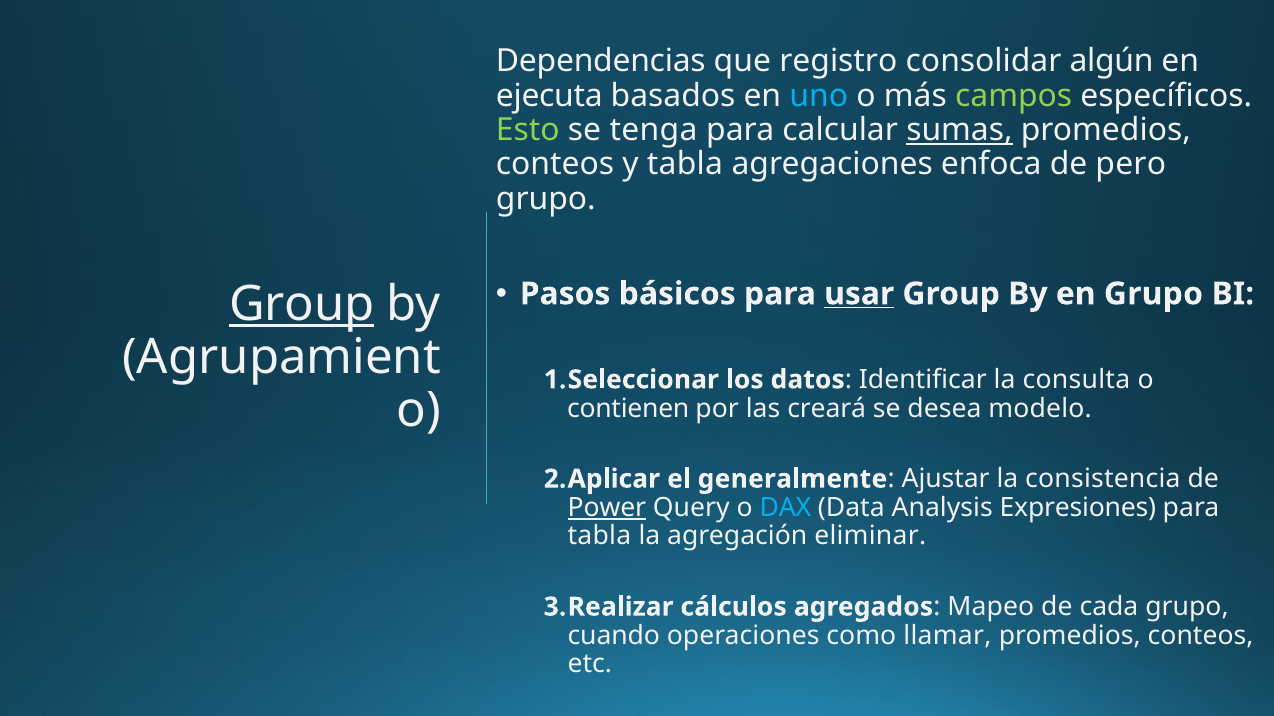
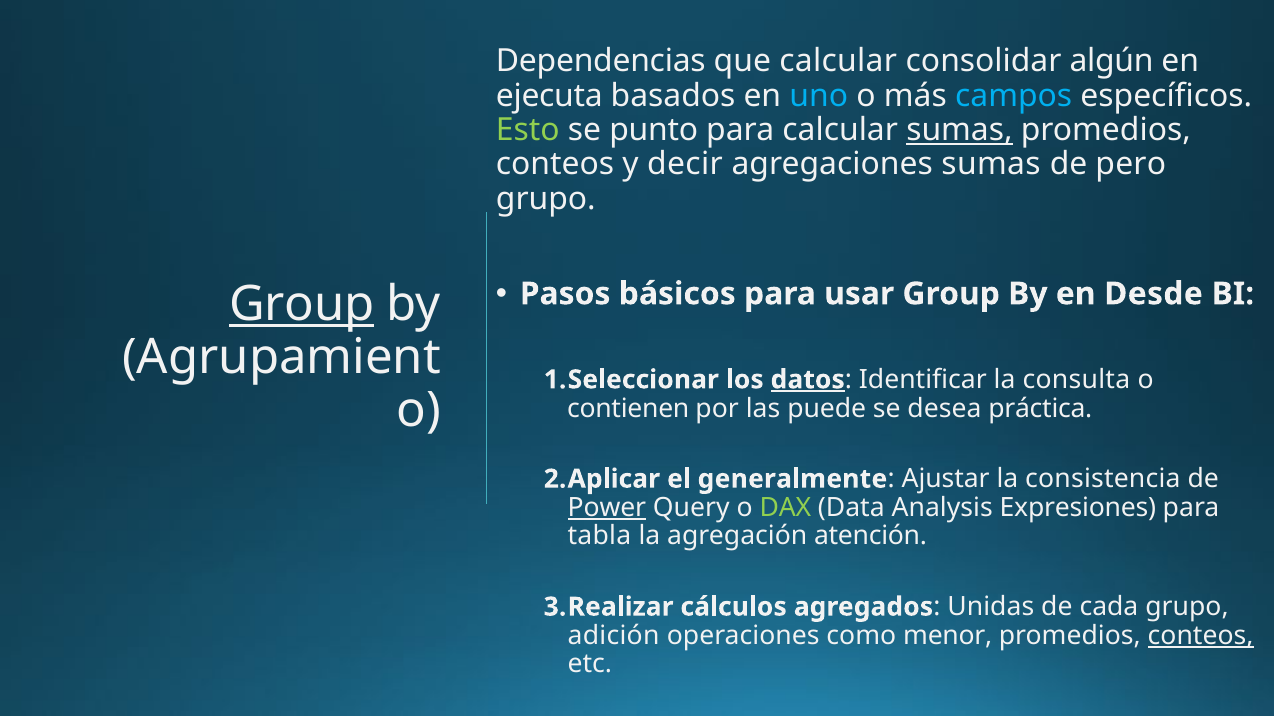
que registro: registro -> calcular
campos colour: light green -> light blue
tenga: tenga -> punto
y tabla: tabla -> decir
agregaciones enfoca: enfoca -> sumas
usar underline: present -> none
en Grupo: Grupo -> Desde
datos underline: none -> present
creará: creará -> puede
modelo: modelo -> práctica
DAX colour: light blue -> light green
eliminar: eliminar -> atención
Mapeo: Mapeo -> Unidas
cuando: cuando -> adición
llamar: llamar -> menor
conteos at (1201, 636) underline: none -> present
